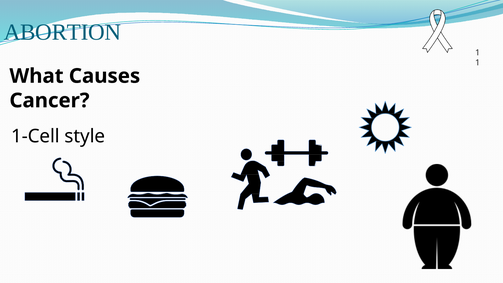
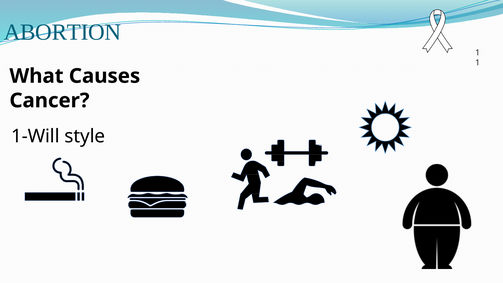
1-Cell: 1-Cell -> 1-Will
